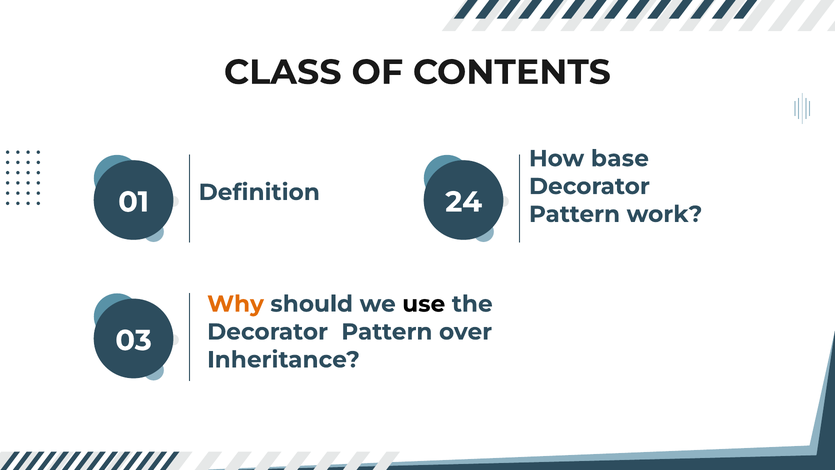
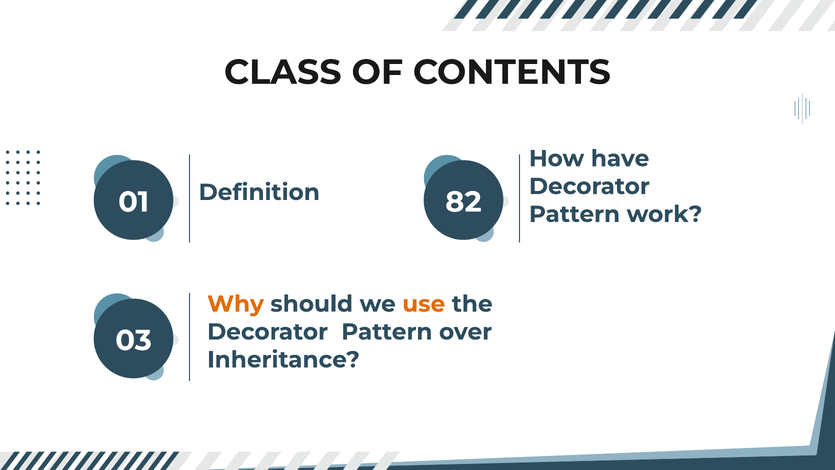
base: base -> have
24: 24 -> 82
use colour: black -> orange
